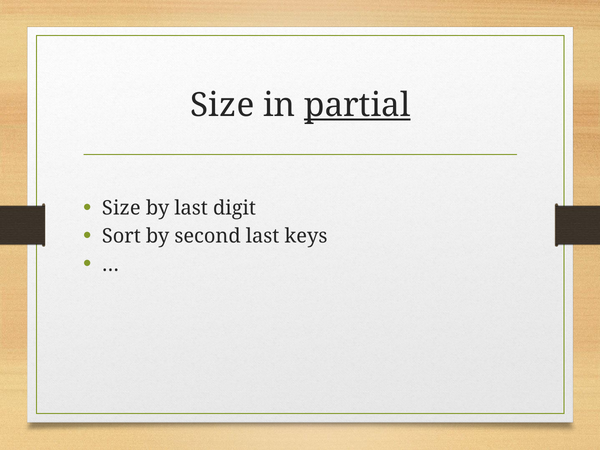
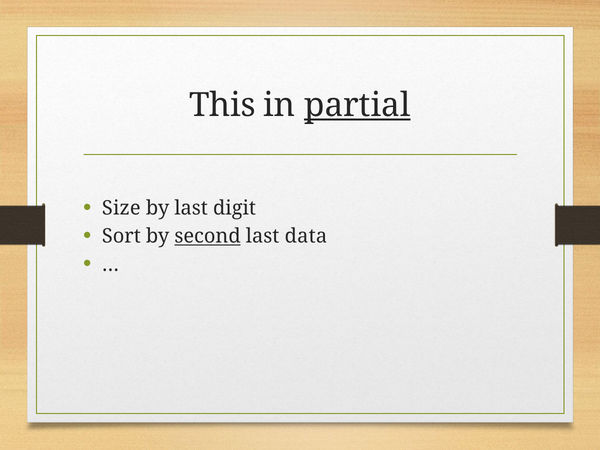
Size at (222, 105): Size -> This
second underline: none -> present
keys: keys -> data
